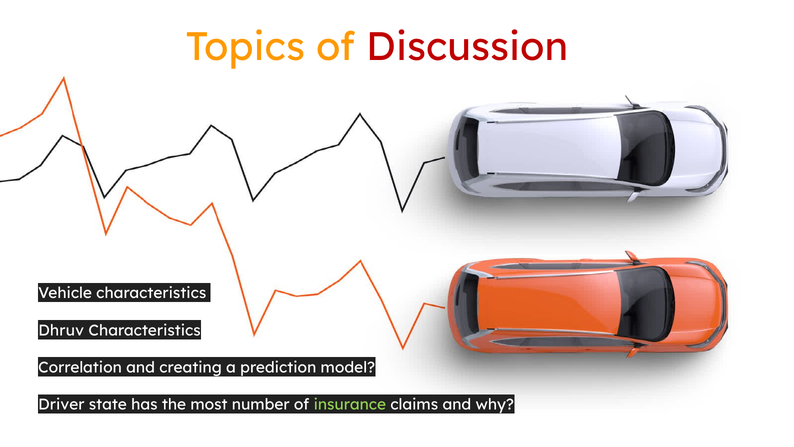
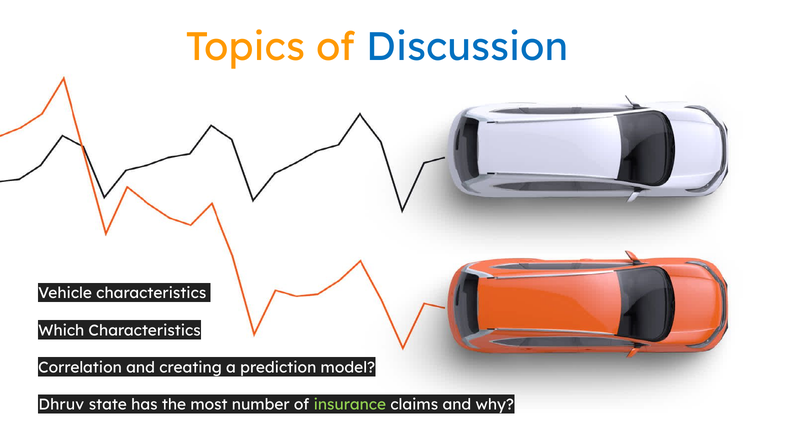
Discussion colour: red -> blue
Dhruv: Dhruv -> Which
Driver: Driver -> Dhruv
